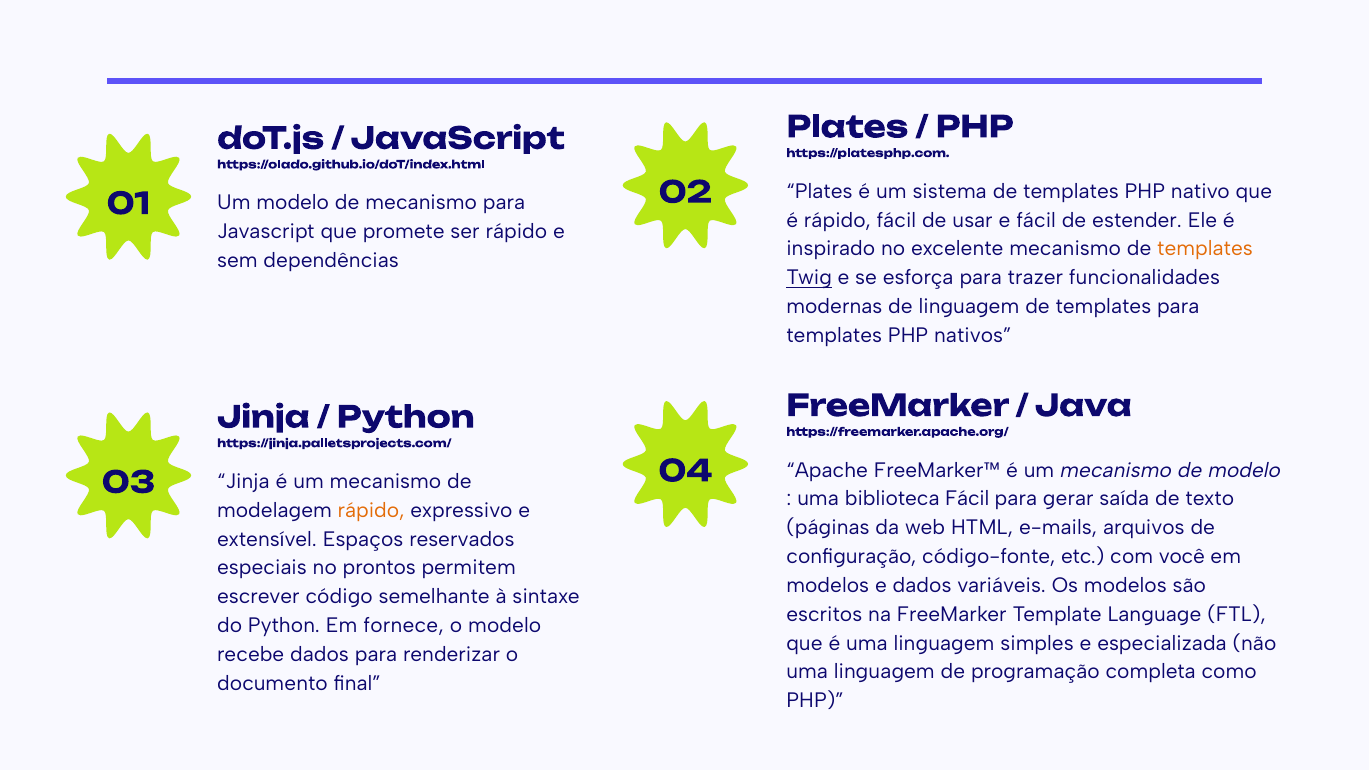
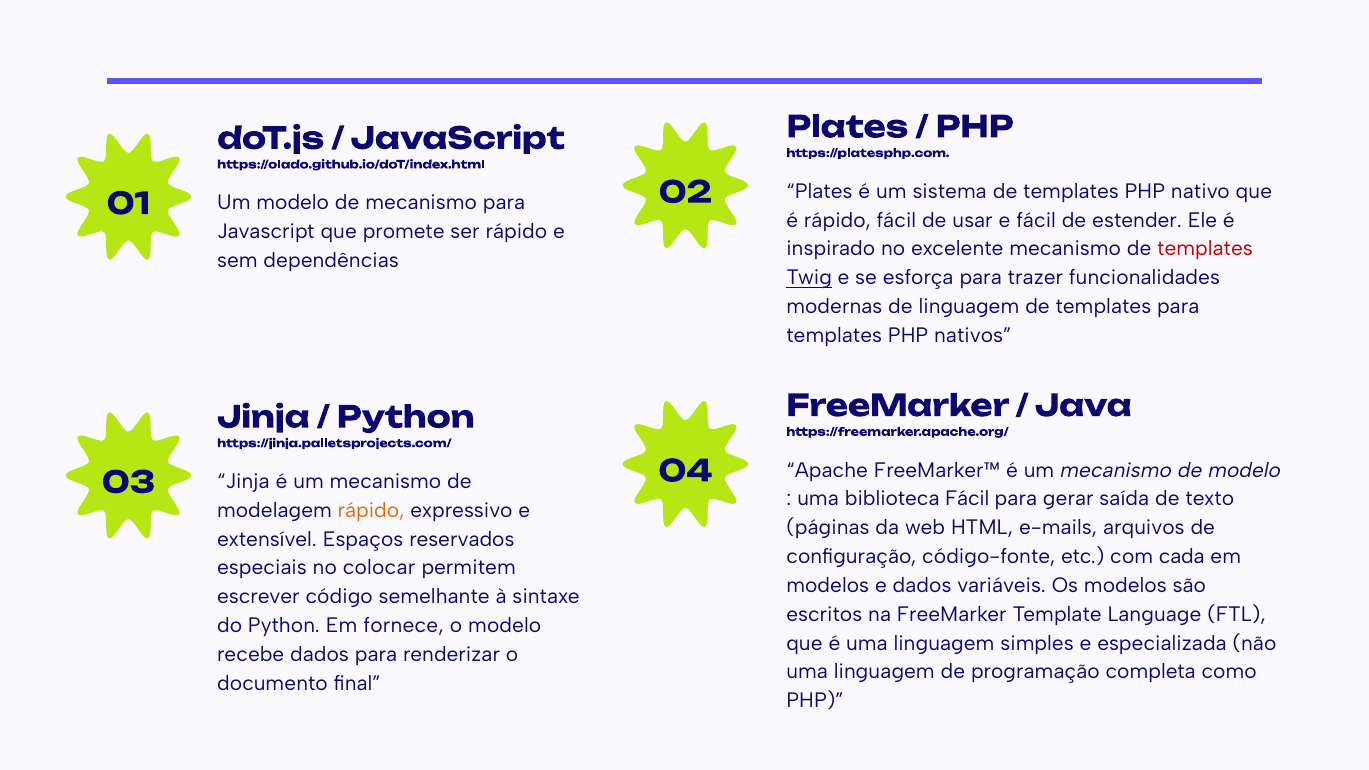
templates at (1205, 249) colour: orange -> red
você: você -> cada
prontos: prontos -> colocar
